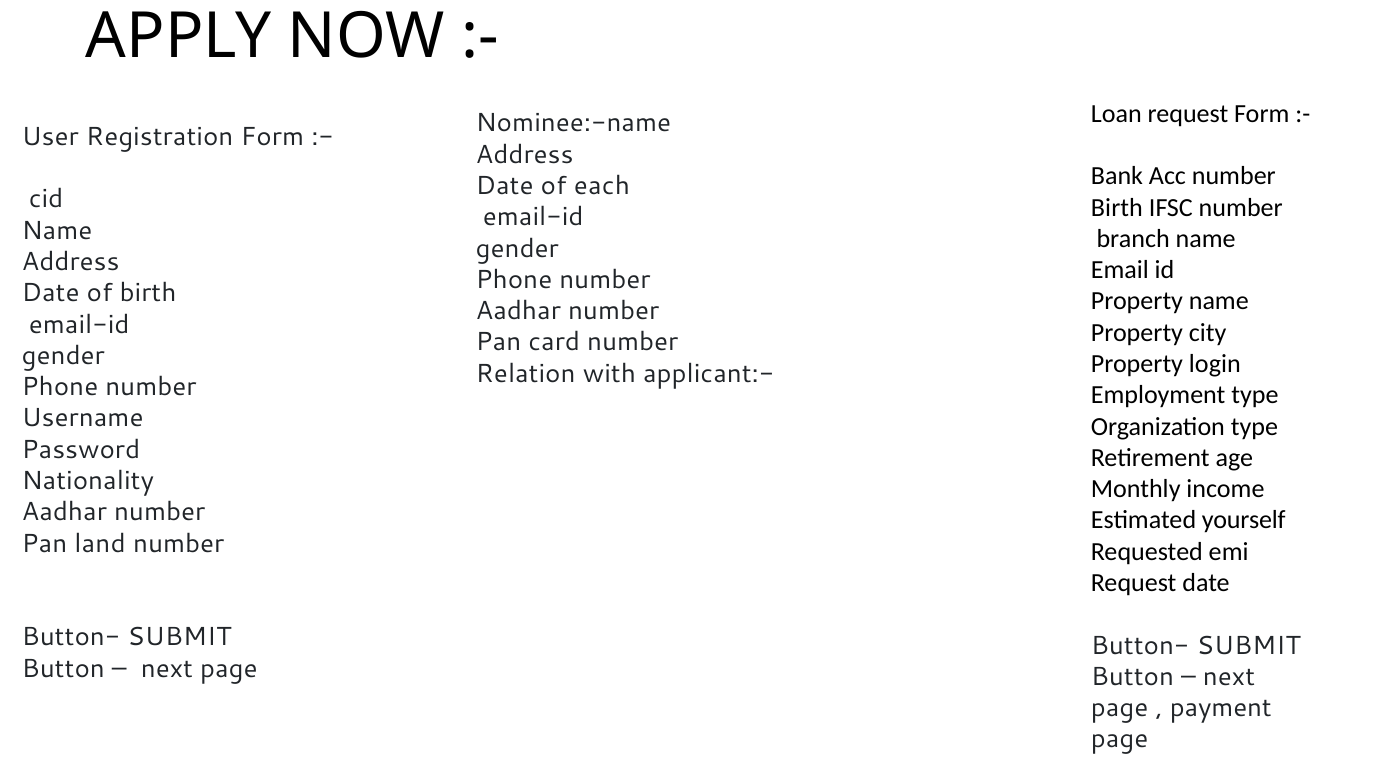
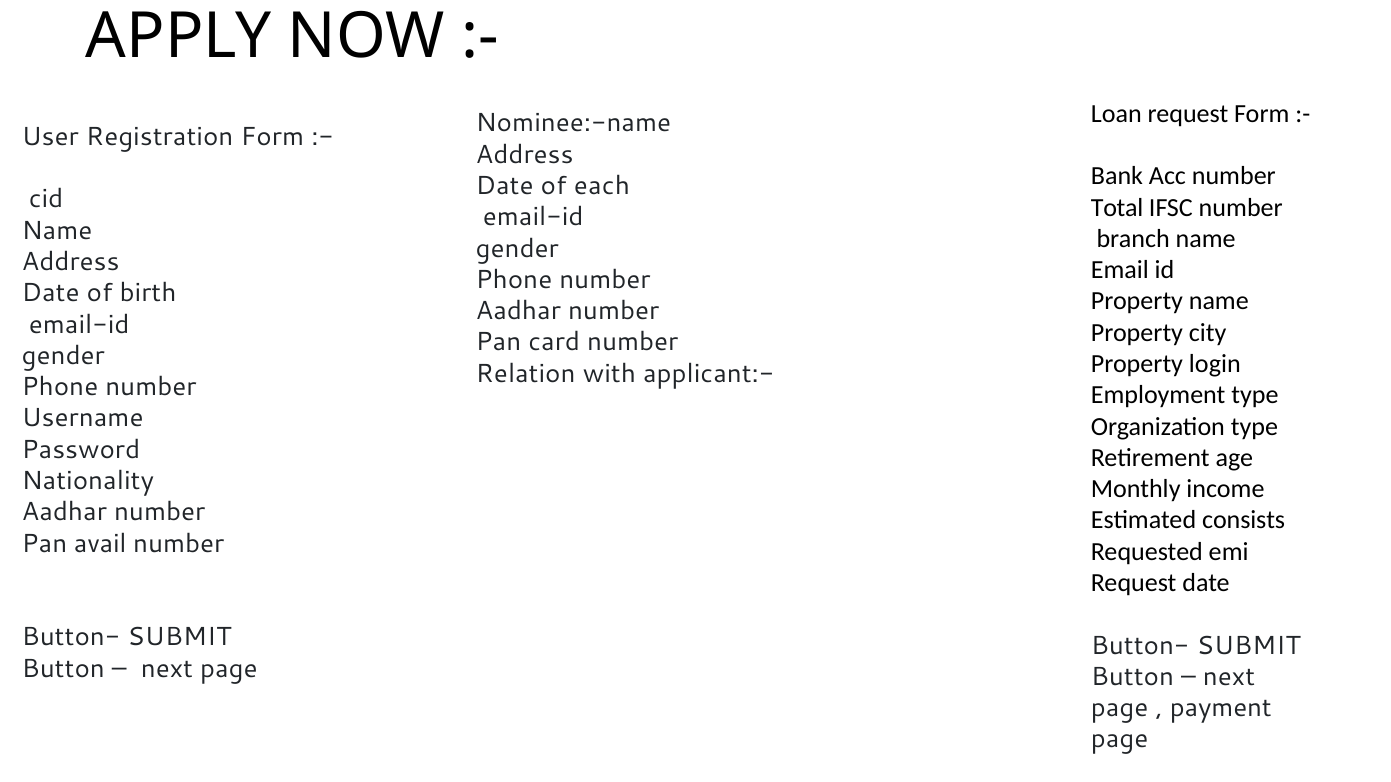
Birth at (1117, 208): Birth -> Total
yourself: yourself -> consists
land: land -> avail
